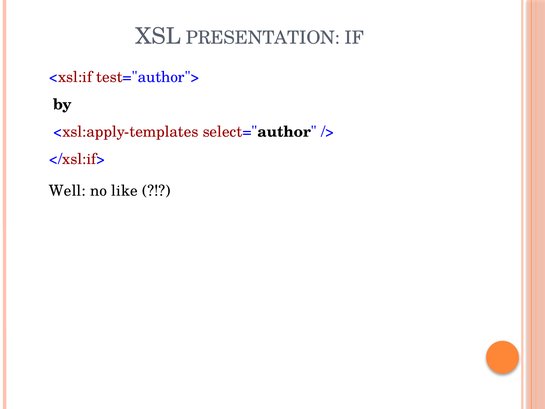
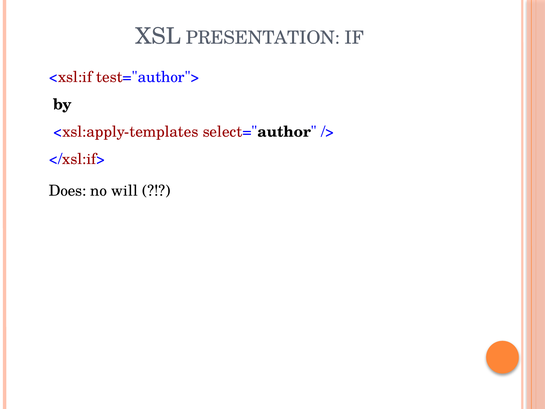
Well: Well -> Does
like: like -> will
